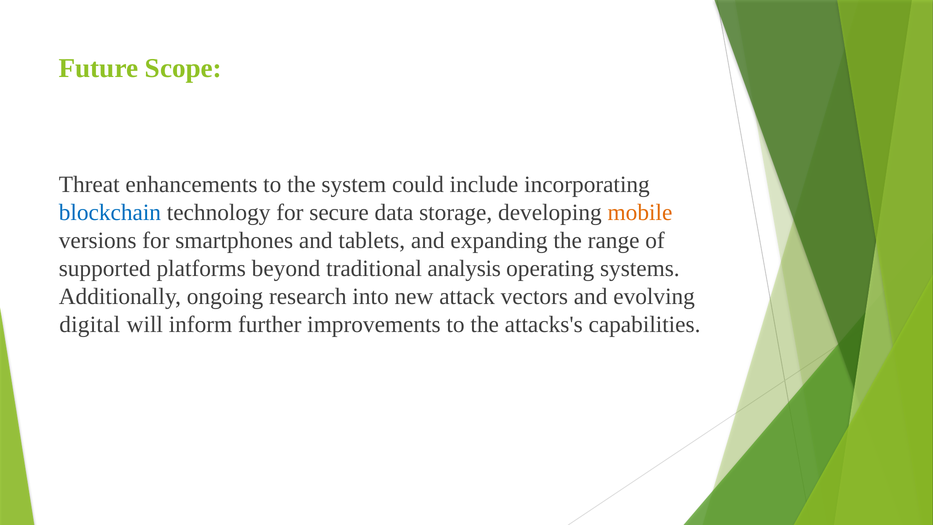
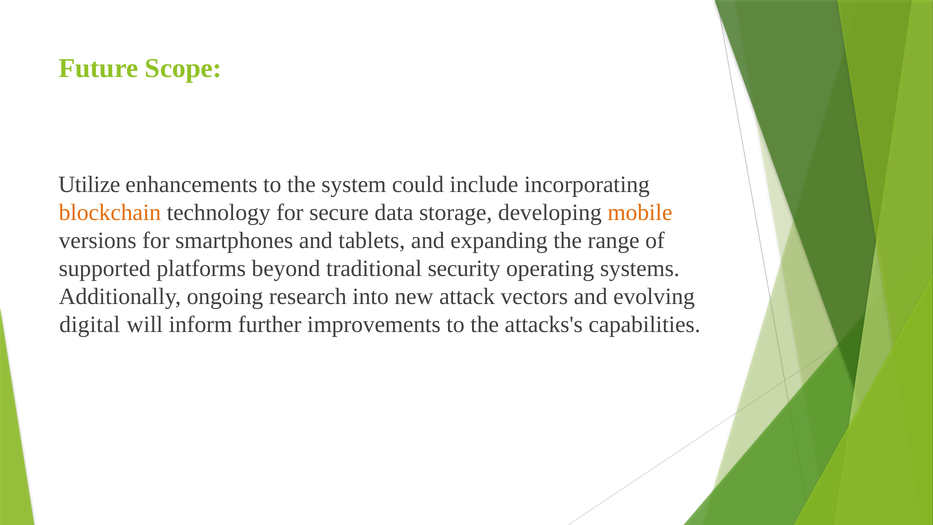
Threat: Threat -> Utilize
blockchain colour: blue -> orange
analysis: analysis -> security
